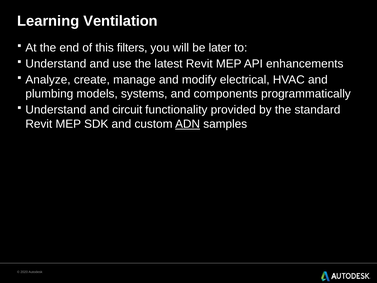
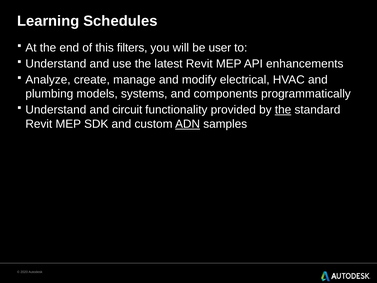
Ventilation: Ventilation -> Schedules
later: later -> user
the at (283, 110) underline: none -> present
